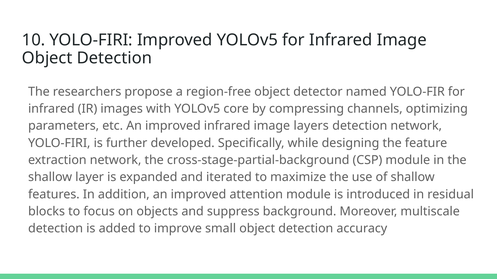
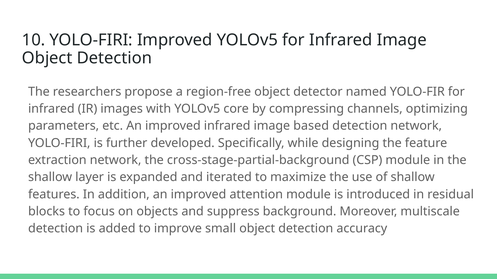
layers: layers -> based
